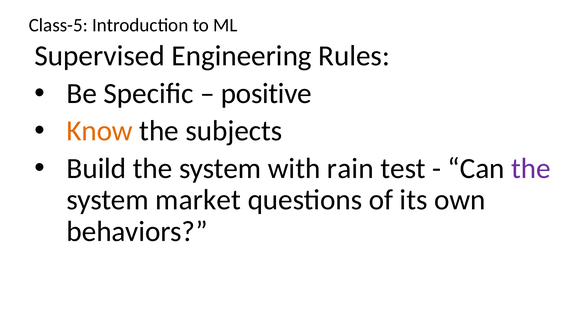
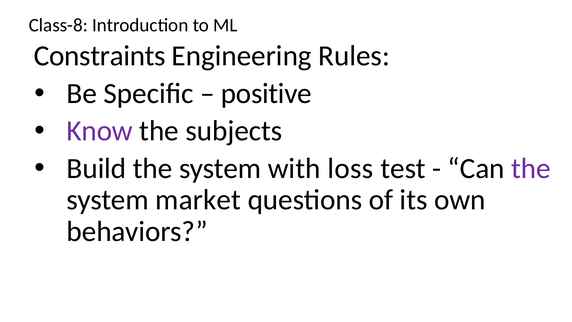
Class-5: Class-5 -> Class-8
Supervised: Supervised -> Constraints
Know colour: orange -> purple
rain: rain -> loss
